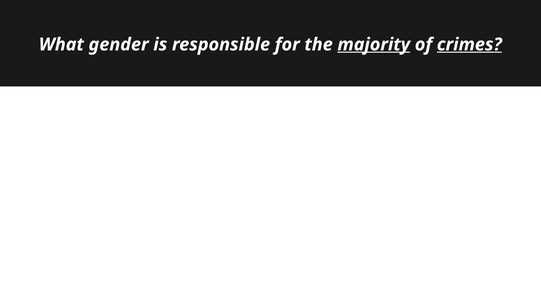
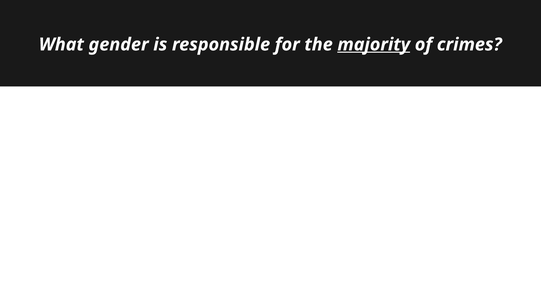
crimes underline: present -> none
